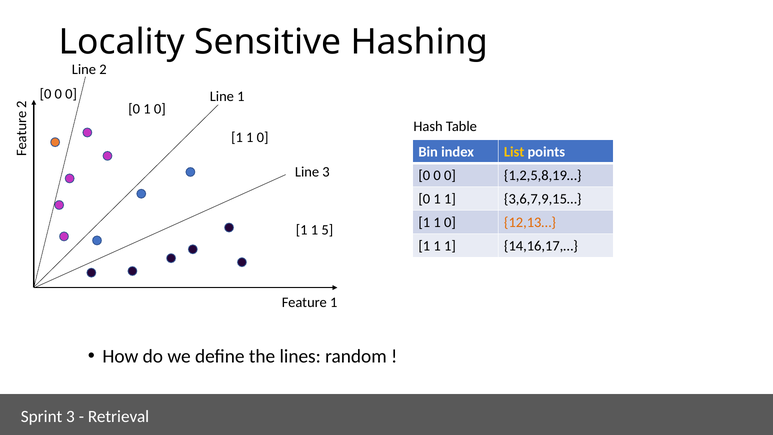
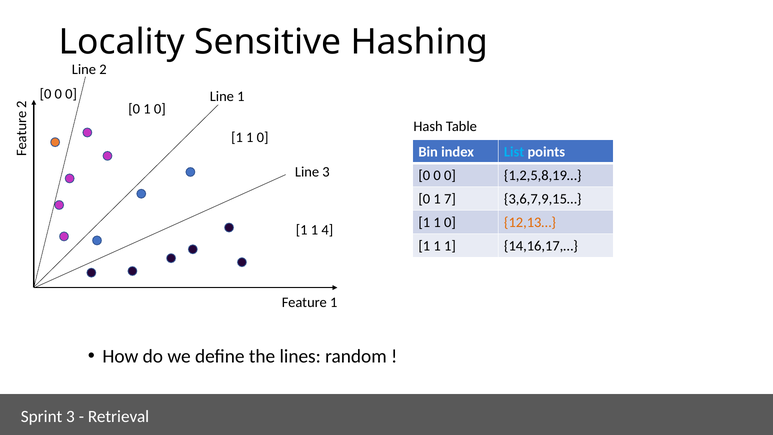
List colour: yellow -> light blue
1 at (450, 199): 1 -> 7
5: 5 -> 4
